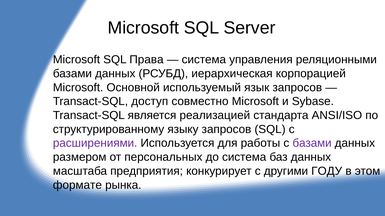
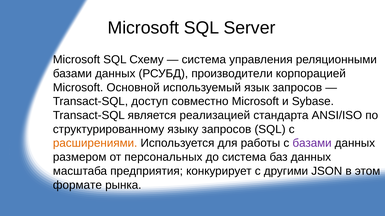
Права: Права -> Схему
иерархическая: иерархическая -> производители
расширениями colour: purple -> orange
ГОДУ: ГОДУ -> JSON
